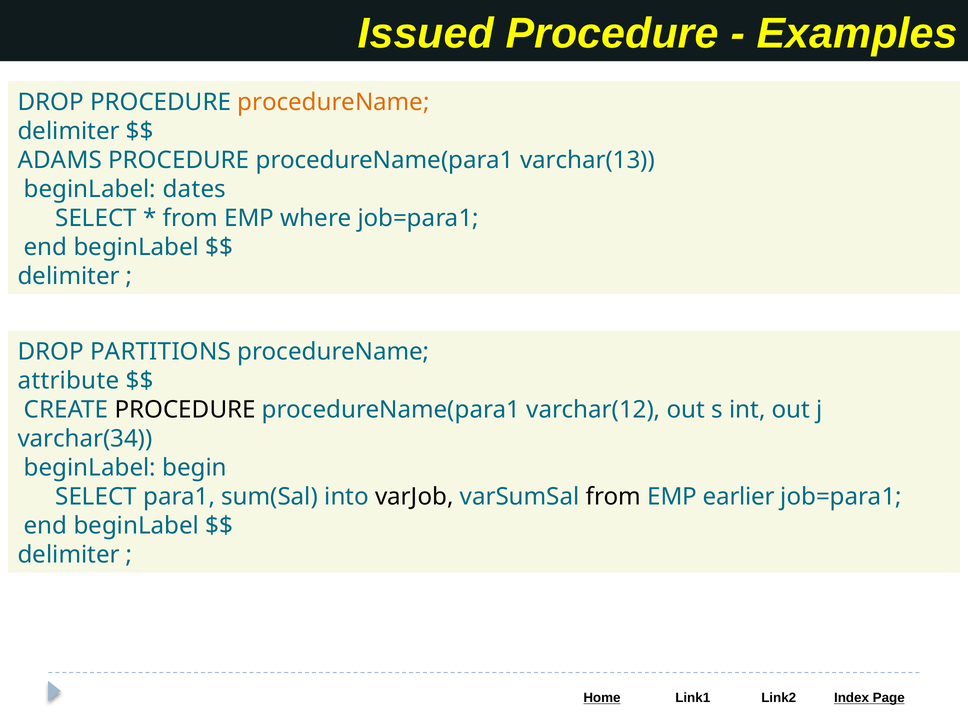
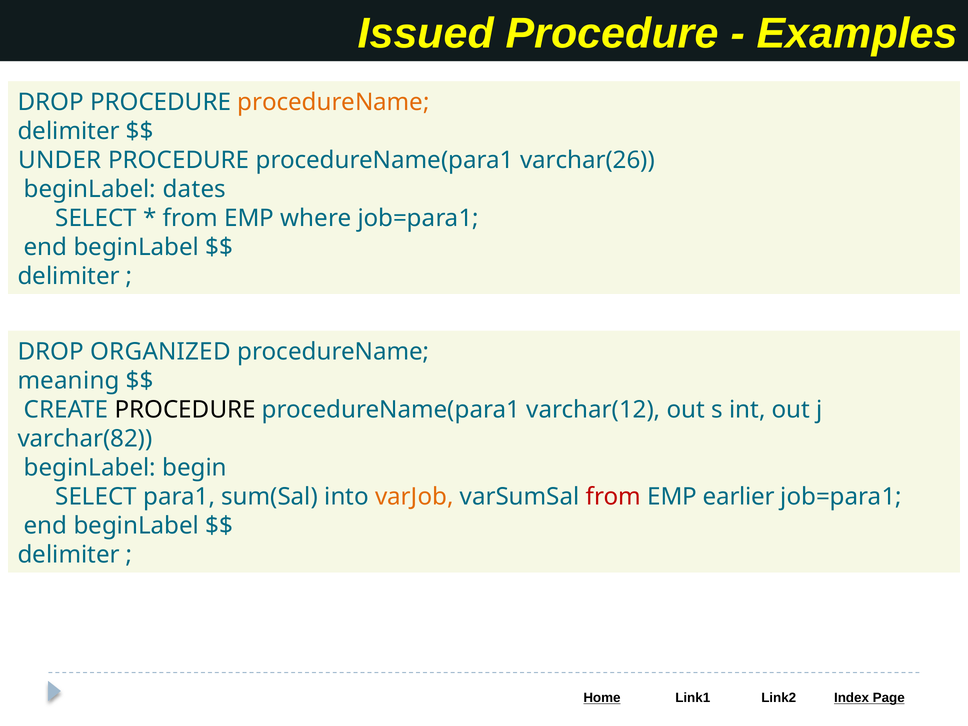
ADAMS: ADAMS -> UNDER
varchar(13: varchar(13 -> varchar(26
PARTITIONS: PARTITIONS -> ORGANIZED
attribute: attribute -> meaning
varchar(34: varchar(34 -> varchar(82
varJob colour: black -> orange
from at (613, 497) colour: black -> red
